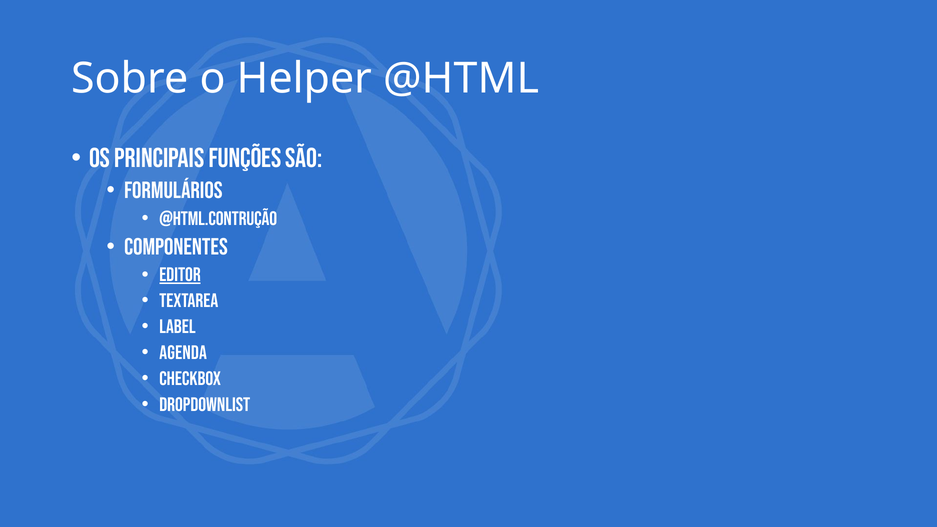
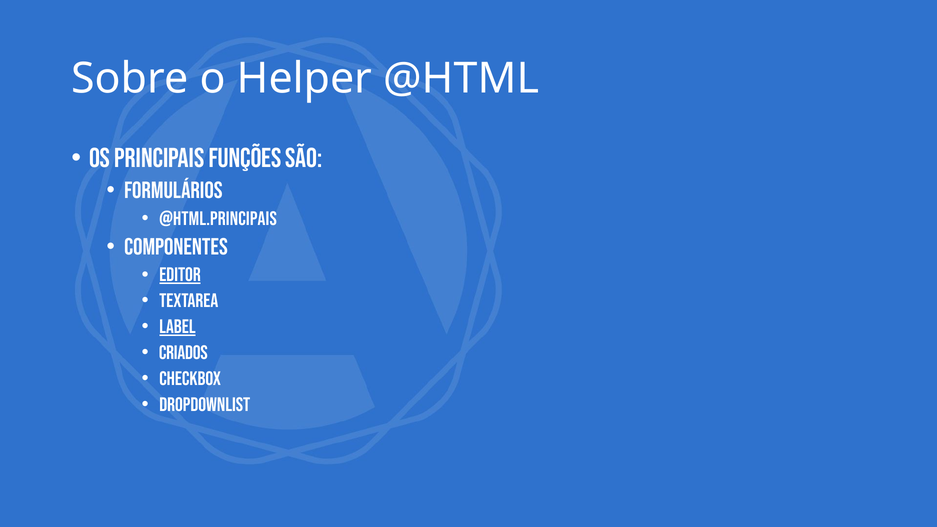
@html.contrução: @html.contrução -> @html.principais
Label underline: none -> present
Agenda: Agenda -> Criados
